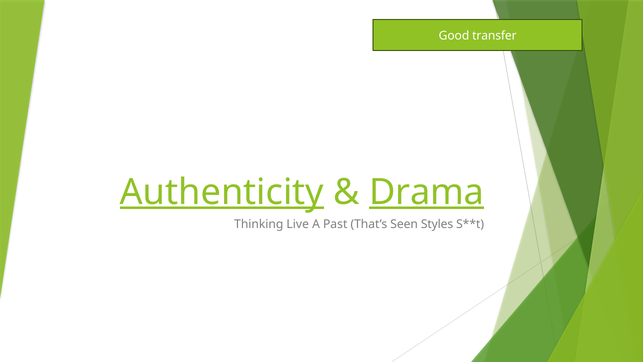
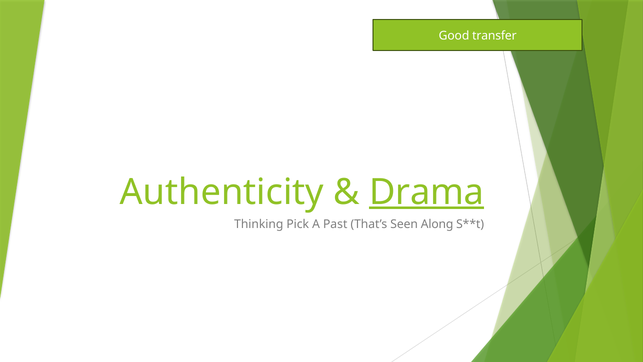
Authenticity underline: present -> none
Live: Live -> Pick
Styles: Styles -> Along
